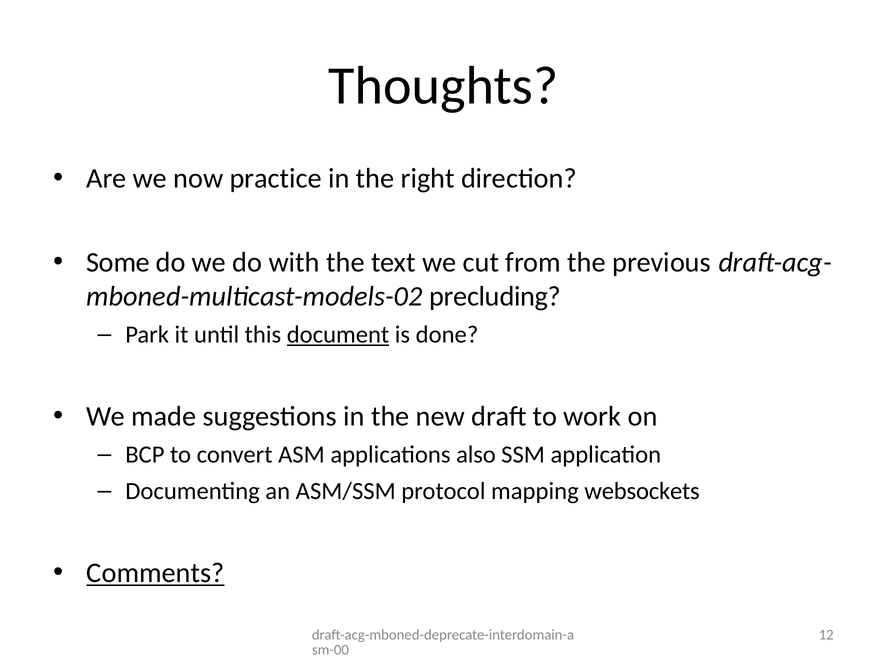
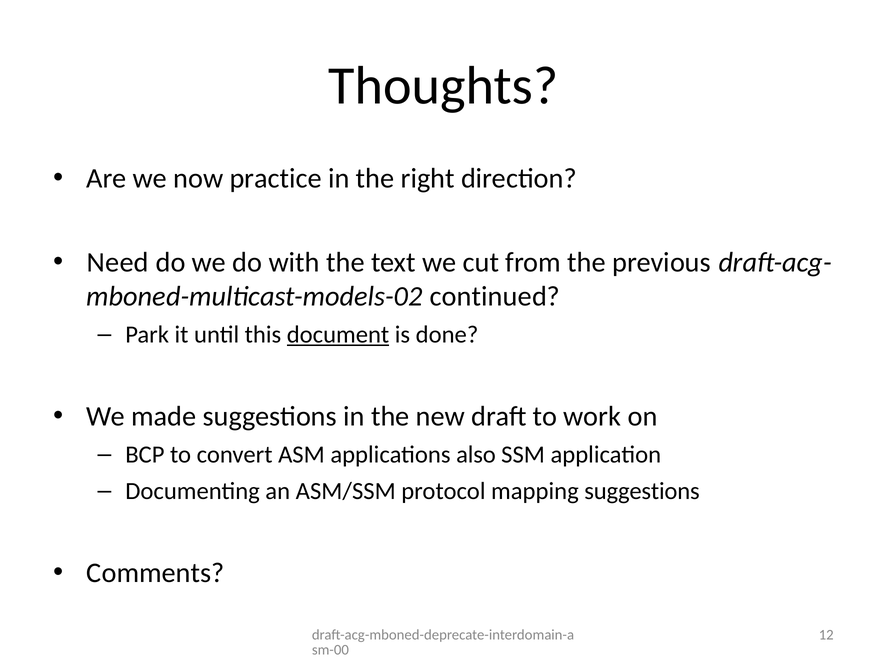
Some: Some -> Need
precluding: precluding -> continued
mapping websockets: websockets -> suggestions
Comments underline: present -> none
